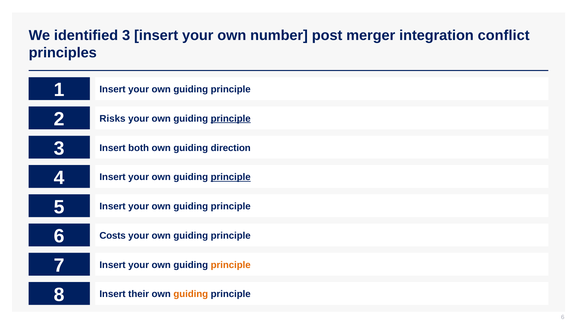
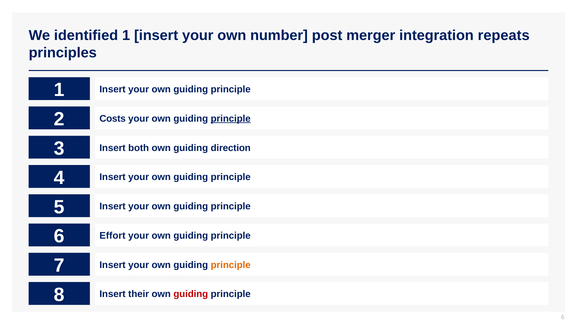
identified 3: 3 -> 1
conflict: conflict -> repeats
Risks: Risks -> Costs
principle at (231, 177) underline: present -> none
Costs: Costs -> Effort
guiding at (191, 295) colour: orange -> red
